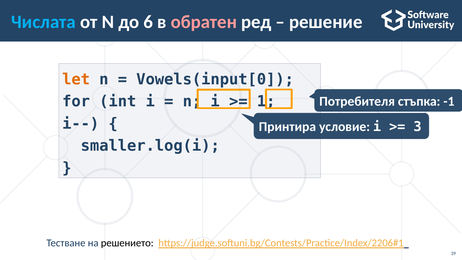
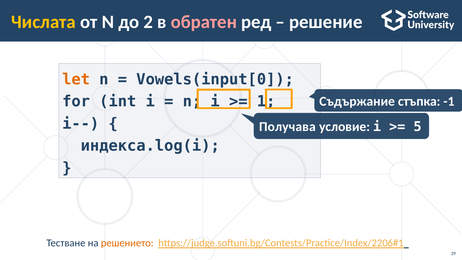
Числата colour: light blue -> yellow
6: 6 -> 2
Потребителя: Потребителя -> Съдържание
Принтира: Принтира -> Получава
3: 3 -> 5
smaller.log(i: smaller.log(i -> индекса.log(i
решението colour: black -> orange
